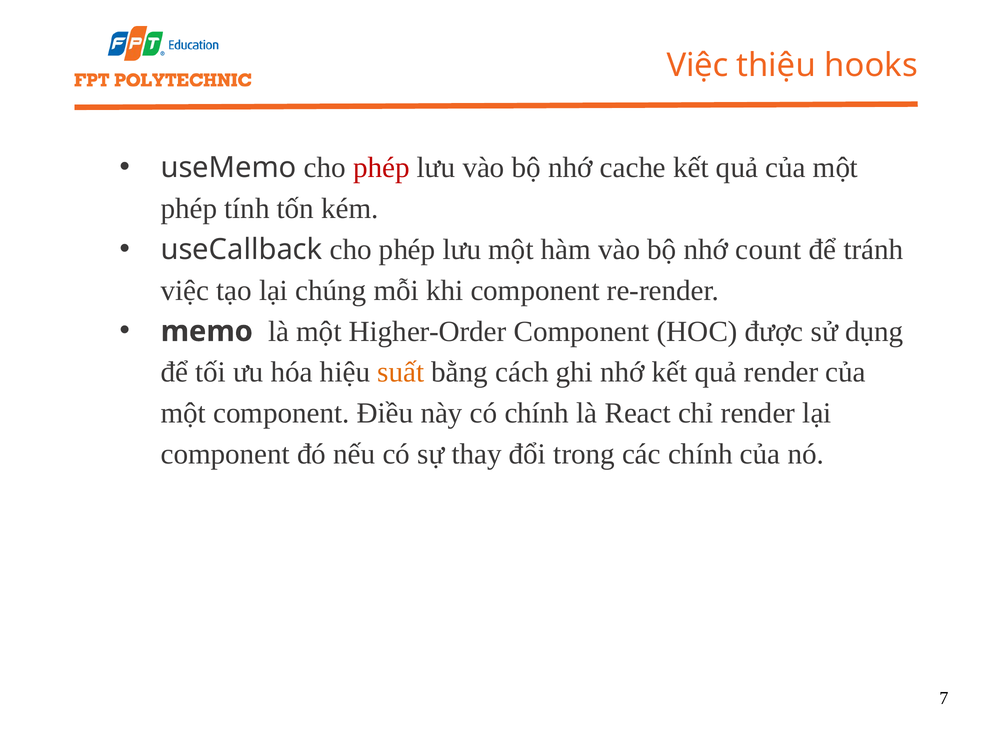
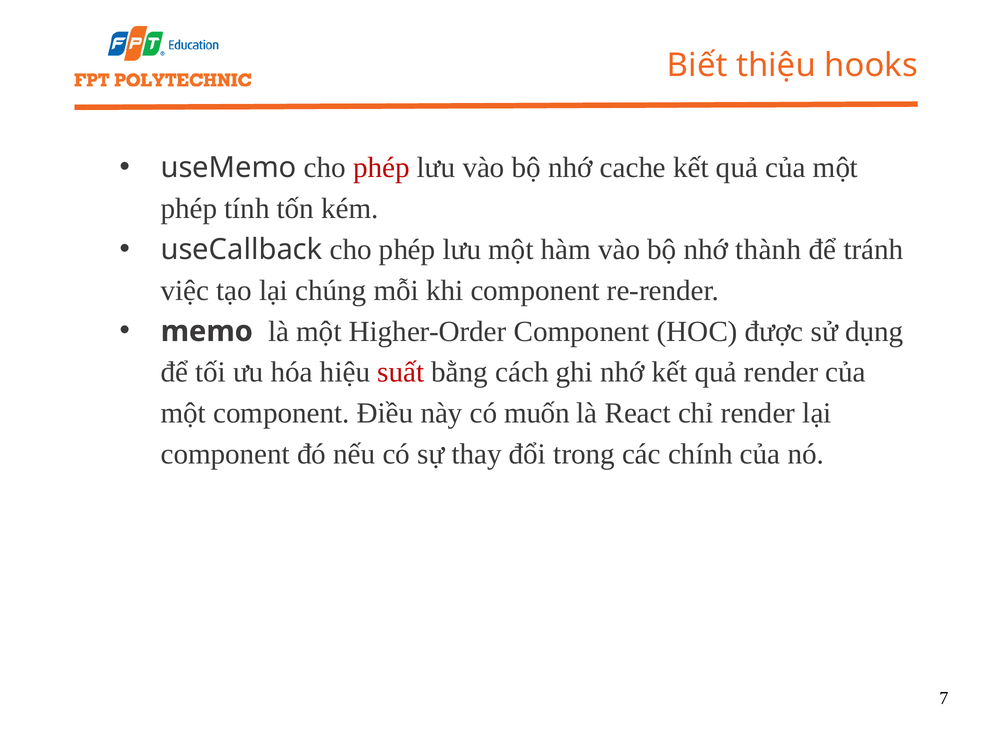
Việc at (698, 65): Việc -> Biết
count: count -> thành
suất colour: orange -> red
có chính: chính -> muốn
